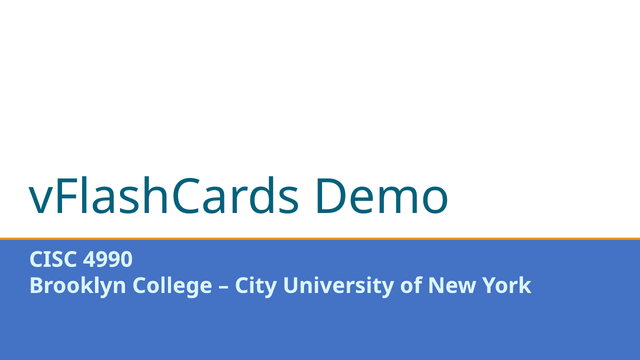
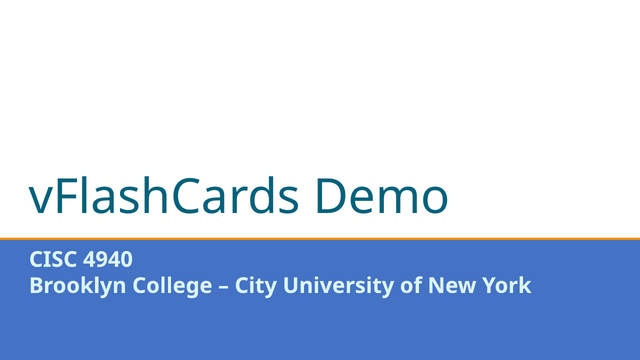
4990: 4990 -> 4940
